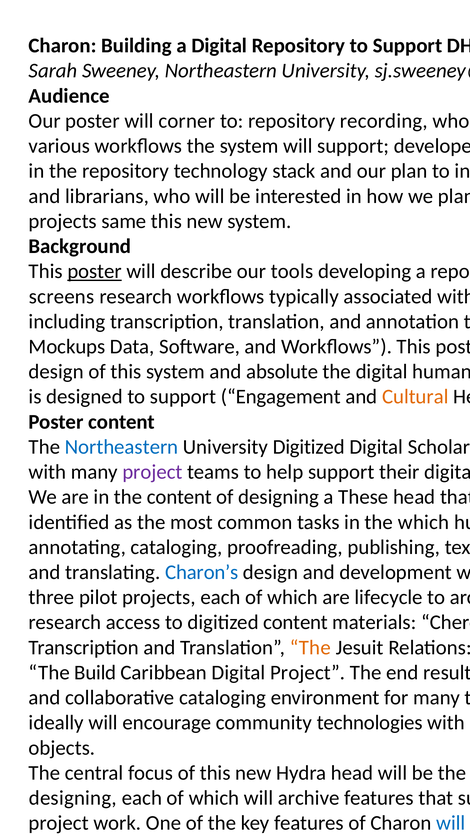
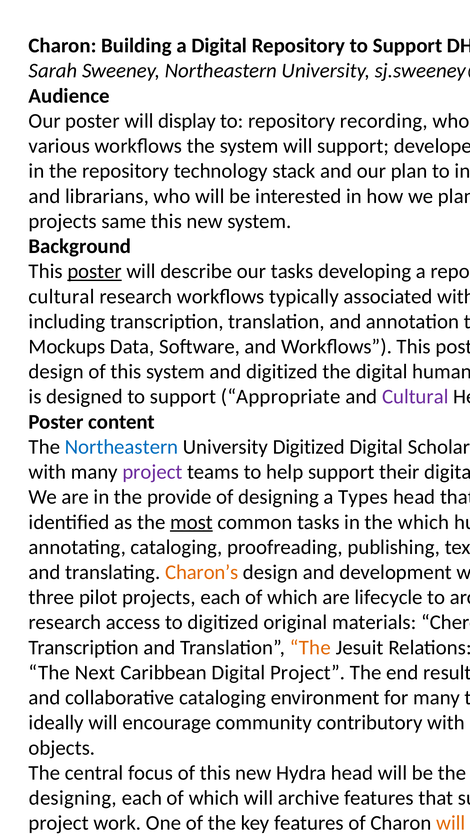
corner: corner -> display
our tools: tools -> tasks
screens at (62, 296): screens -> cultural
and absolute: absolute -> digitized
support Engagement: Engagement -> Appropriate
Cultural at (415, 396) colour: orange -> purple
in the content: content -> provide
a These: These -> Types
most underline: none -> present
Charon’s colour: blue -> orange
digitized content: content -> original
The Build: Build -> Next
community technologies: technologies -> contributory
will at (451, 822) colour: blue -> orange
